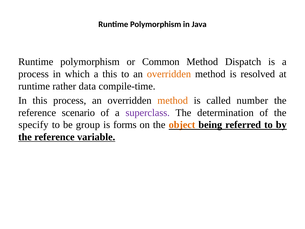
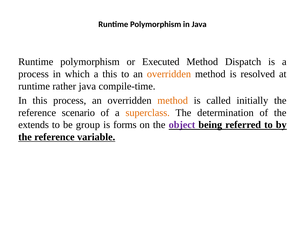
Common: Common -> Executed
rather data: data -> java
number: number -> initially
superclass colour: purple -> orange
specify: specify -> extends
object colour: orange -> purple
